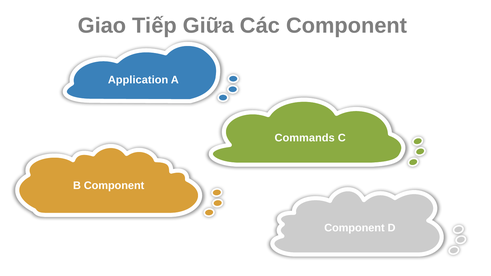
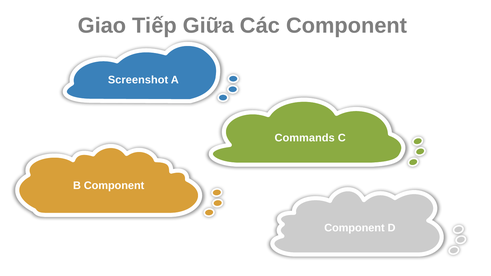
Application: Application -> Screenshot
